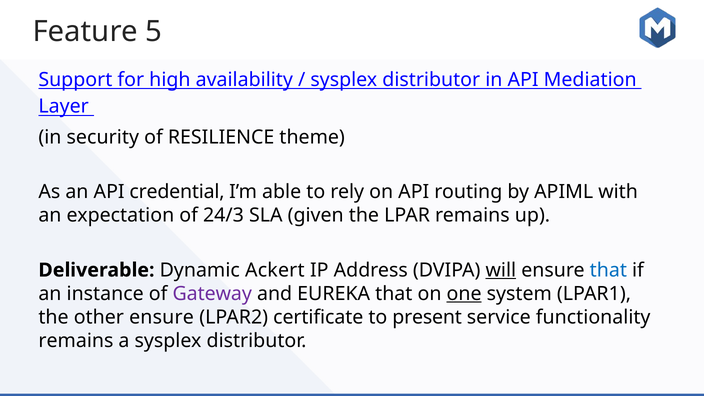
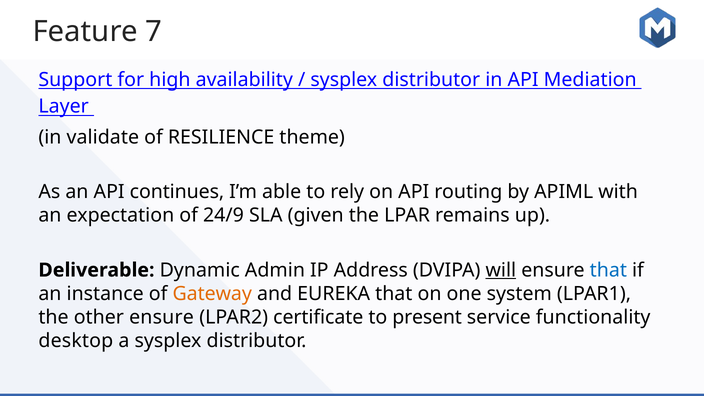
5: 5 -> 7
security: security -> validate
credential: credential -> continues
24/3: 24/3 -> 24/9
Ackert: Ackert -> Admin
Gateway colour: purple -> orange
one underline: present -> none
remains at (76, 341): remains -> desktop
